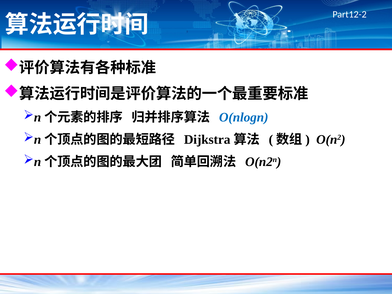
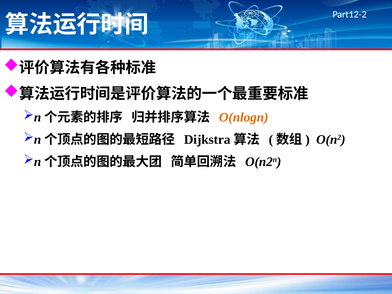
O(nlogn colour: blue -> orange
